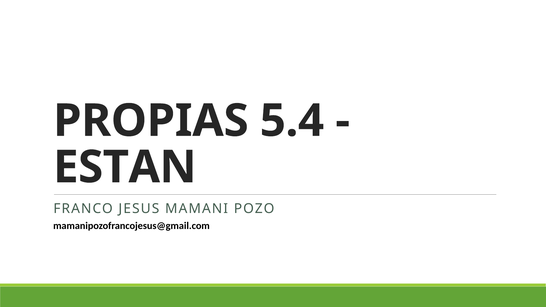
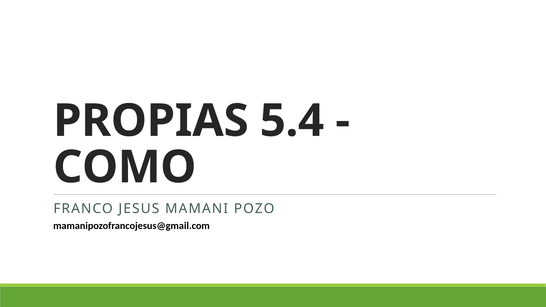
ESTAN: ESTAN -> COMO
